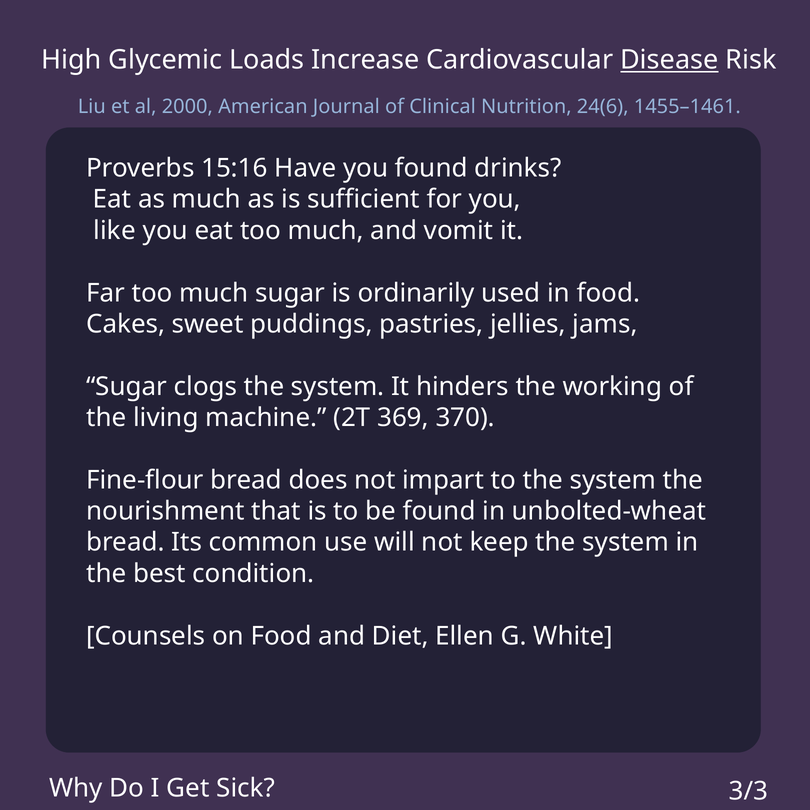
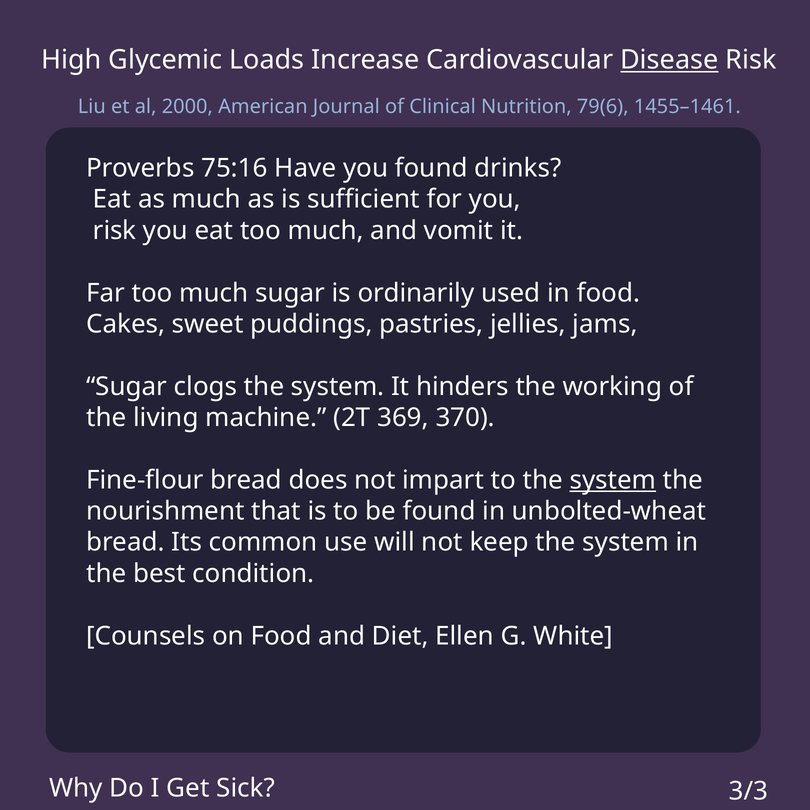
24(6: 24(6 -> 79(6
15:16: 15:16 -> 75:16
like at (114, 231): like -> risk
system at (613, 480) underline: none -> present
